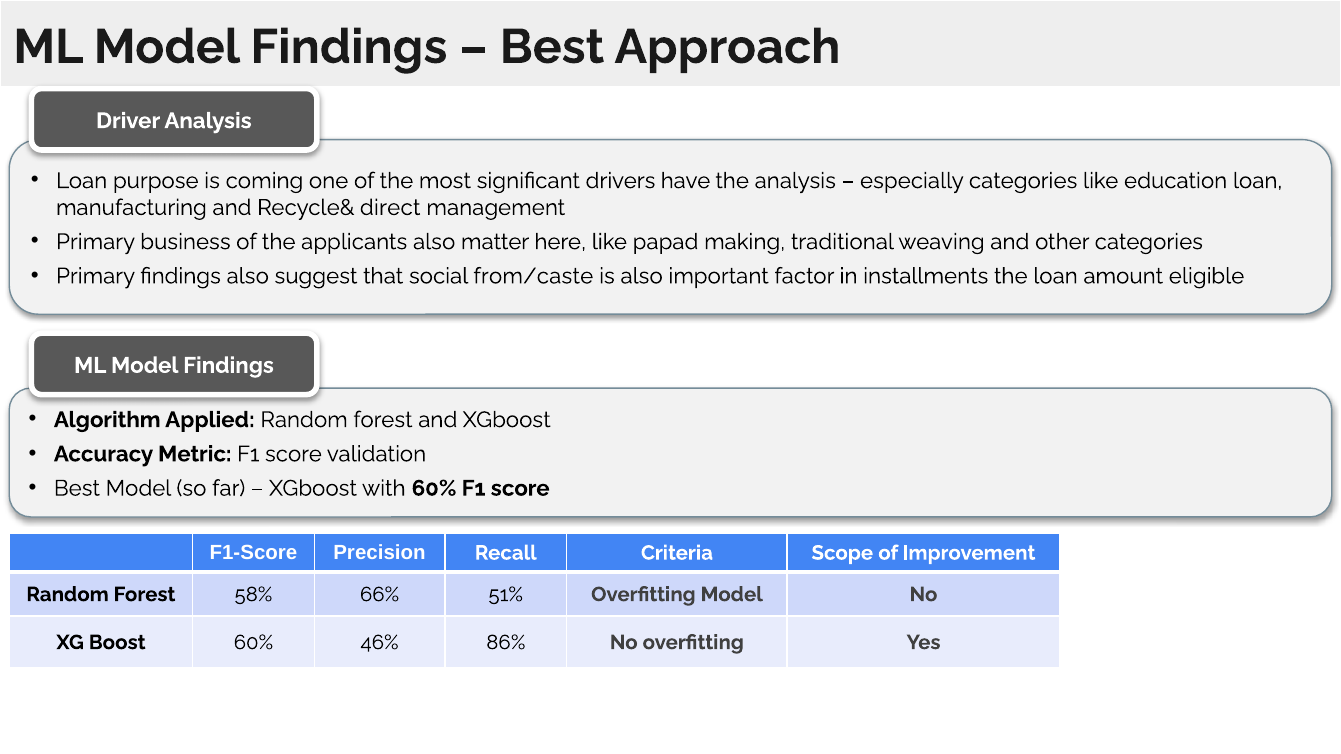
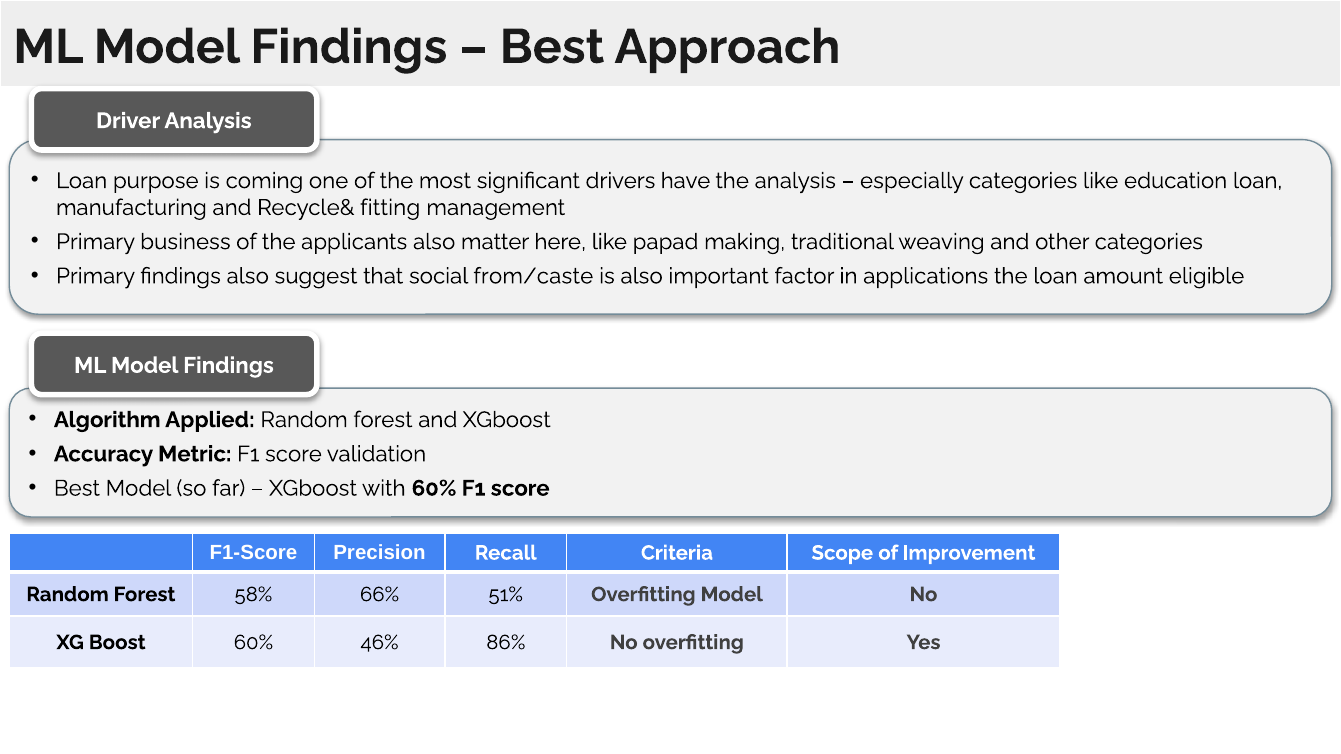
direct: direct -> fitting
installments: installments -> applications
